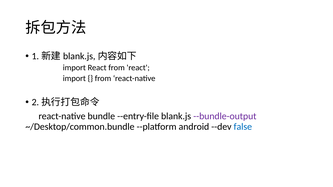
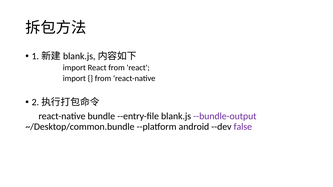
false colour: blue -> purple
